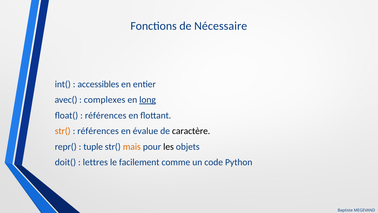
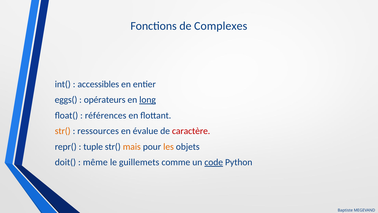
Nécessaire: Nécessaire -> Complexes
avec(: avec( -> eggs(
complexes: complexes -> opérateurs
références at (98, 131): références -> ressources
caractère colour: black -> red
les colour: black -> orange
lettres: lettres -> même
facilement: facilement -> guillemets
code underline: none -> present
